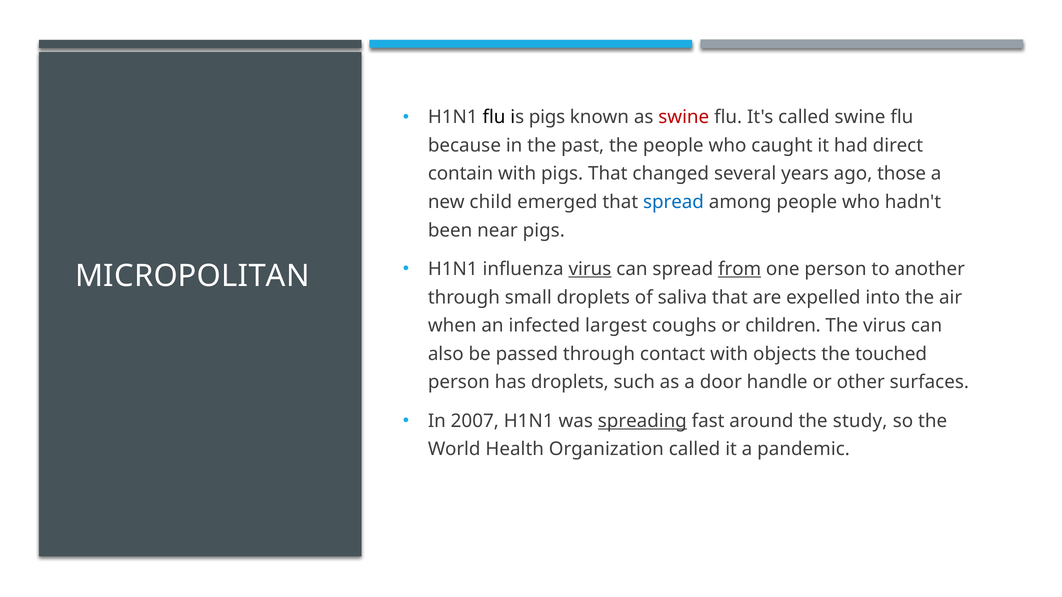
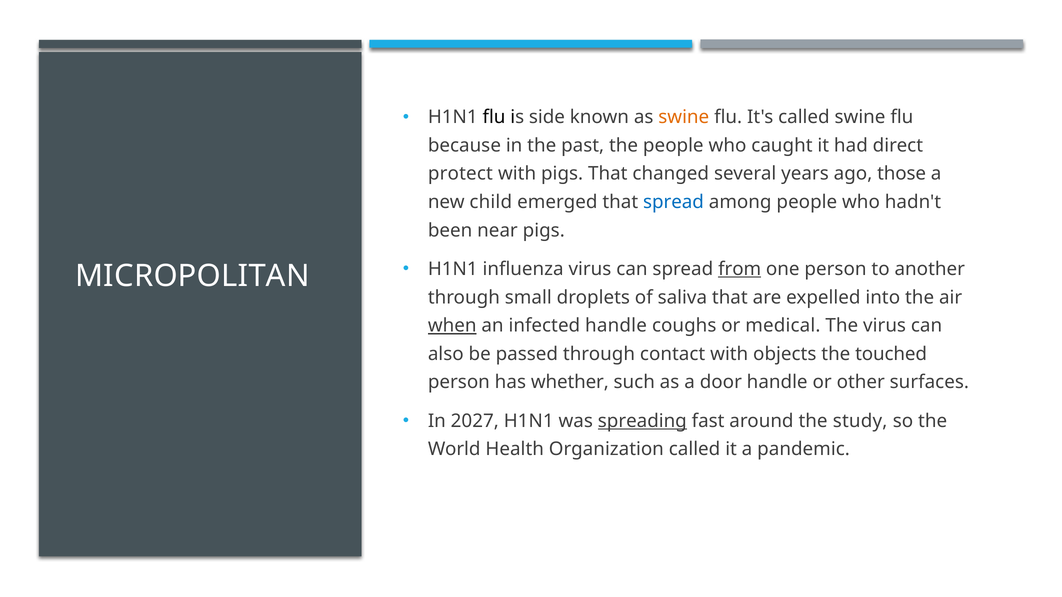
is pigs: pigs -> side
swine at (684, 117) colour: red -> orange
contain: contain -> protect
virus at (590, 269) underline: present -> none
when underline: none -> present
infected largest: largest -> handle
children: children -> medical
has droplets: droplets -> whether
2007: 2007 -> 2027
